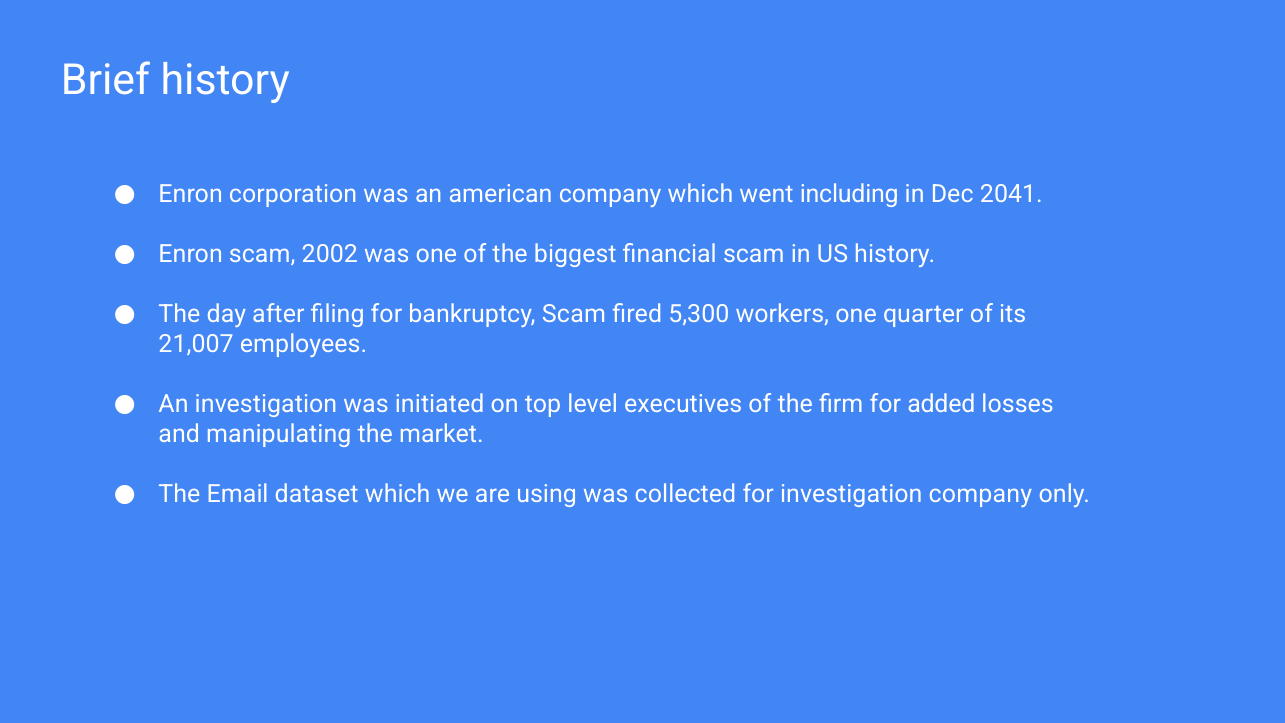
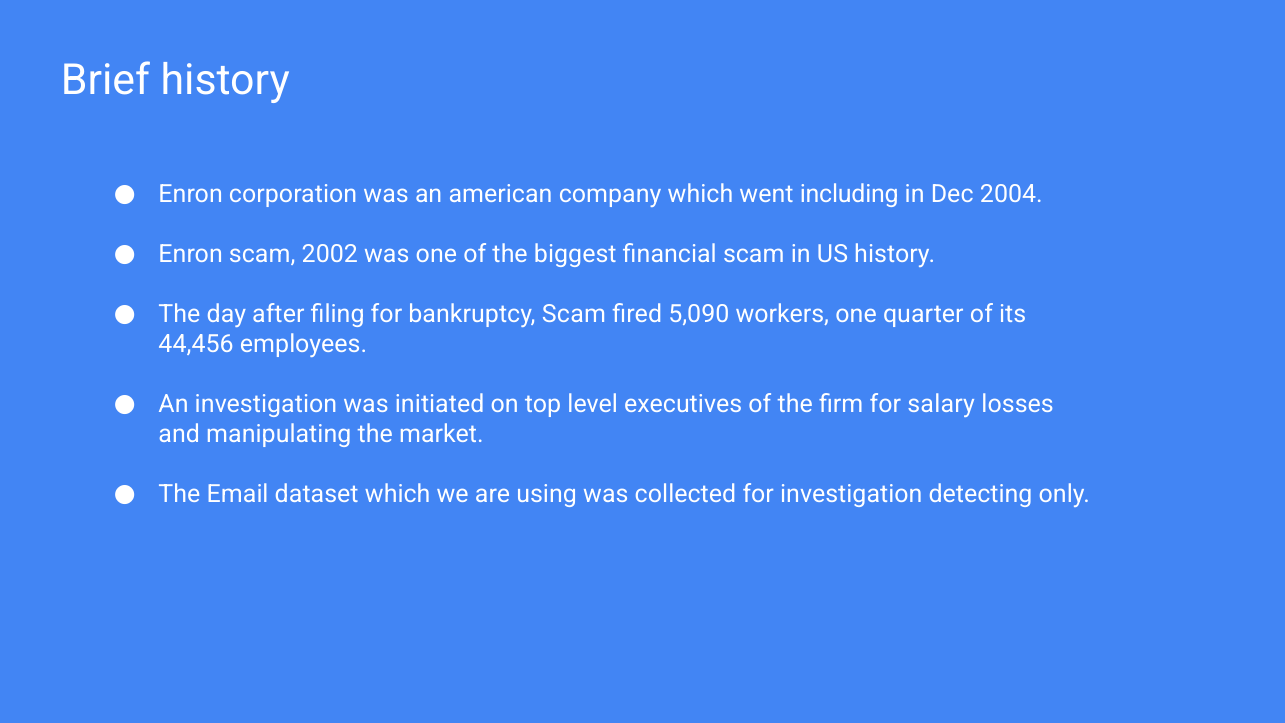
2041: 2041 -> 2004
5,300: 5,300 -> 5,090
21,007: 21,007 -> 44,456
added: added -> salary
investigation company: company -> detecting
